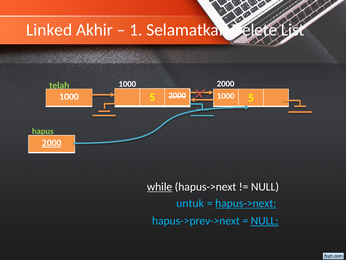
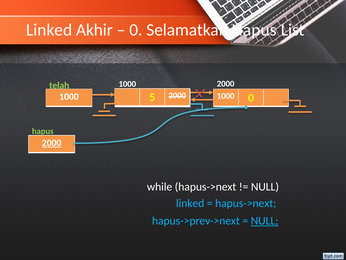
1 at (136, 30): 1 -> 0
Selamatkan Delete: Delete -> Hapus
1000 5: 5 -> 0
while underline: present -> none
untuk at (190, 203): untuk -> linked
hapus->next at (246, 203) underline: present -> none
